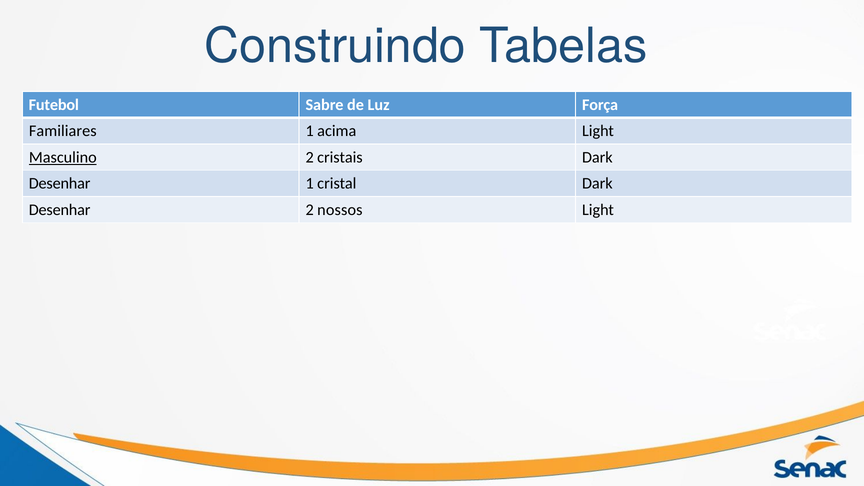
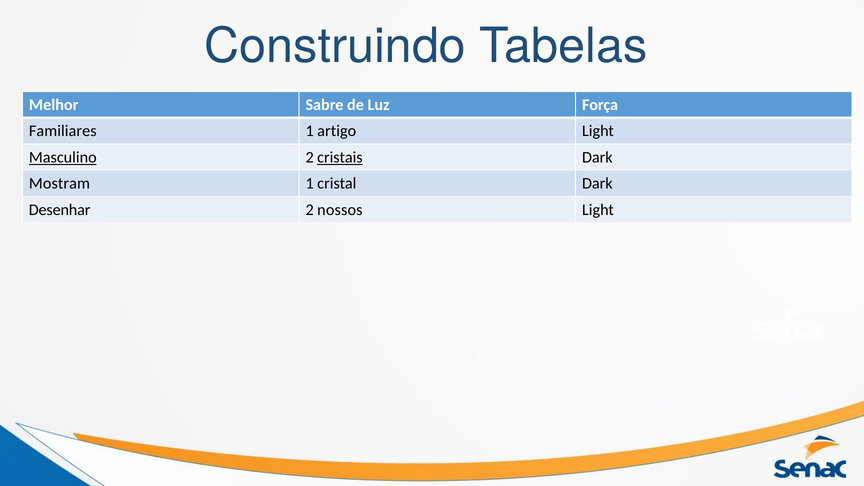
Futebol: Futebol -> Melhor
acima: acima -> artigo
cristais underline: none -> present
Desenhar at (60, 184): Desenhar -> Mostram
